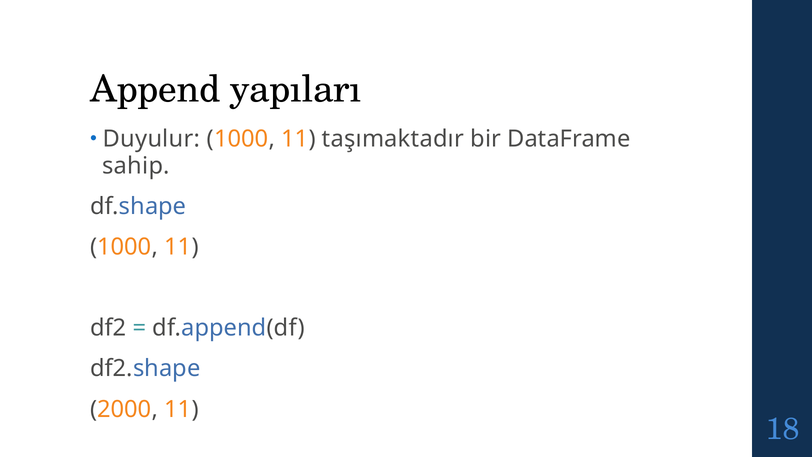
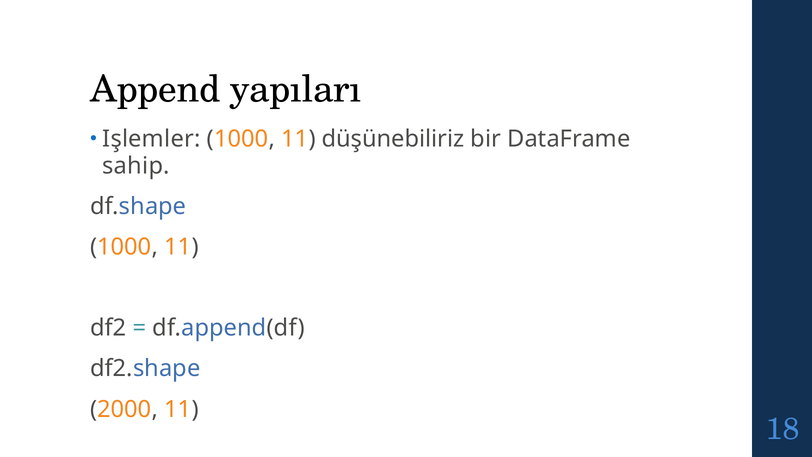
Duyulur: Duyulur -> Işlemler
taşımaktadır: taşımaktadır -> düşünebiliriz
